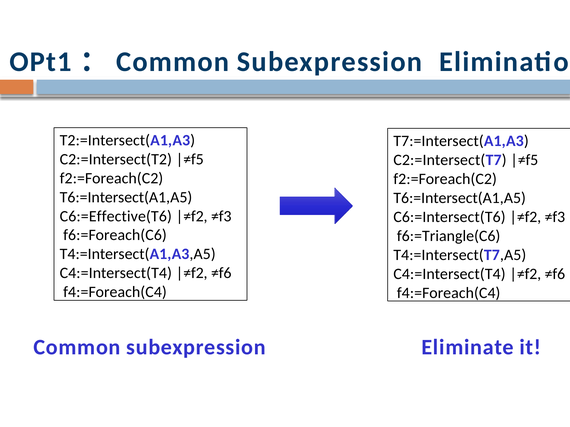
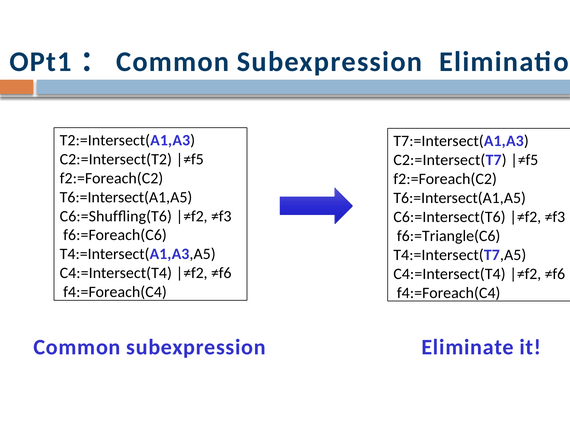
C6:=Effective(T6: C6:=Effective(T6 -> C6:=Shufﬂing(T6
